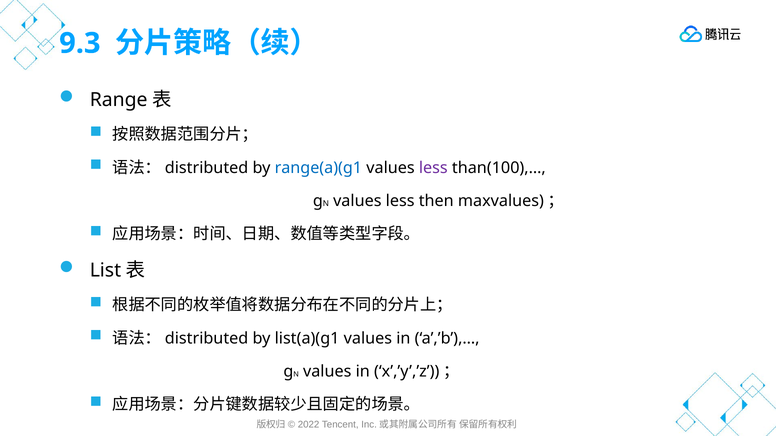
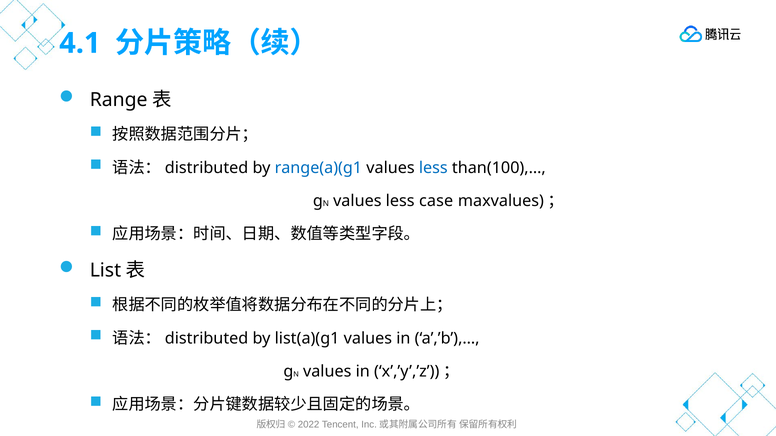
9.3: 9.3 -> 4.1
less at (433, 168) colour: purple -> blue
then: then -> case
